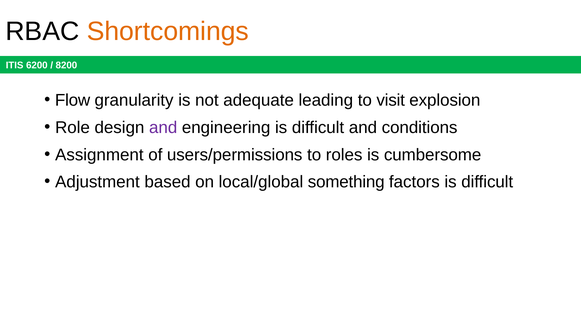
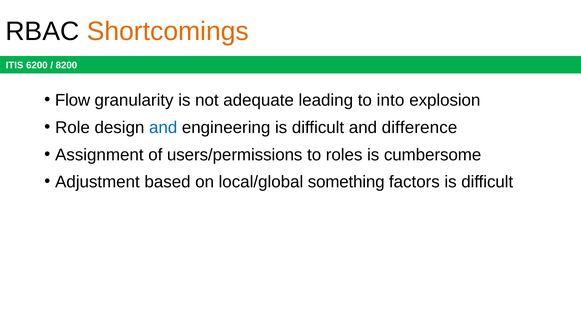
visit: visit -> into
and at (163, 127) colour: purple -> blue
conditions: conditions -> difference
